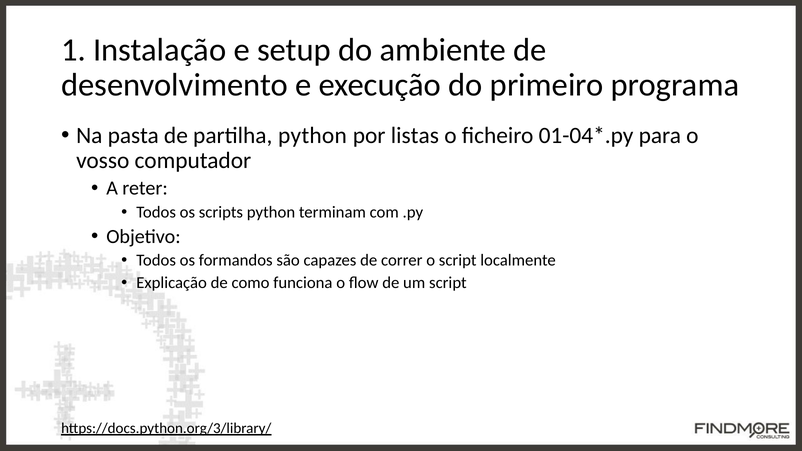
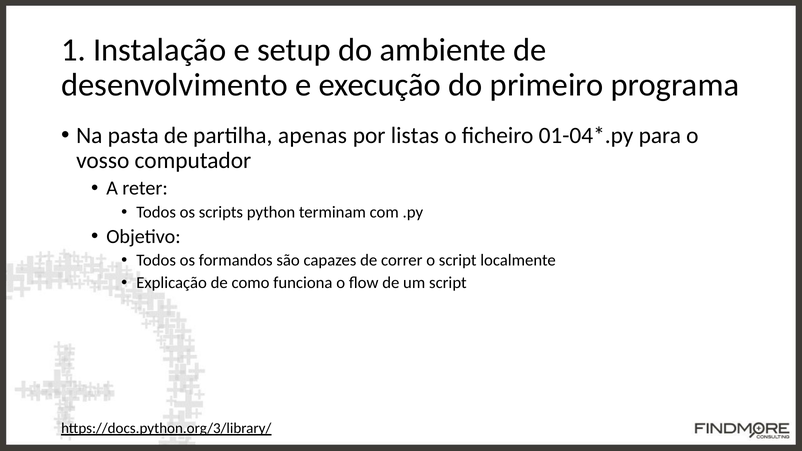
partilha python: python -> apenas
